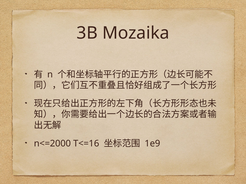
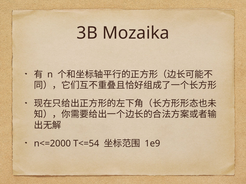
T<=16: T<=16 -> T<=54
